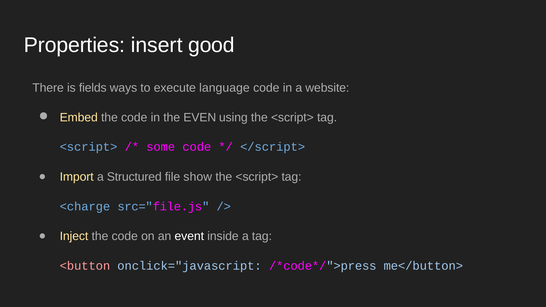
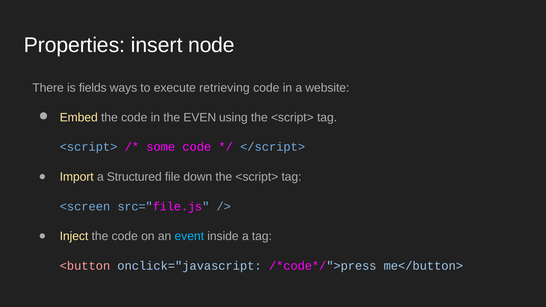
good: good -> node
language: language -> retrieving
show: show -> down
<charge: <charge -> <screen
event colour: white -> light blue
